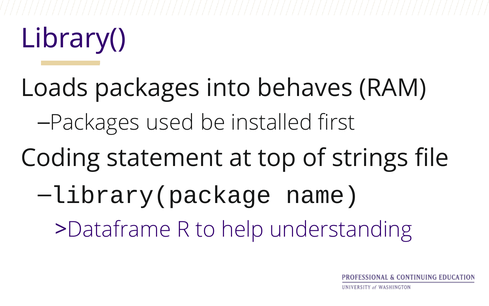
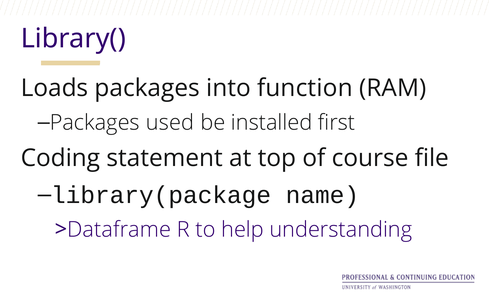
behaves: behaves -> function
strings: strings -> course
